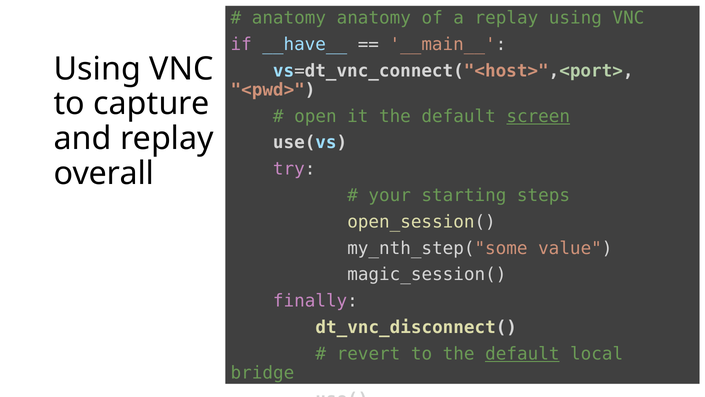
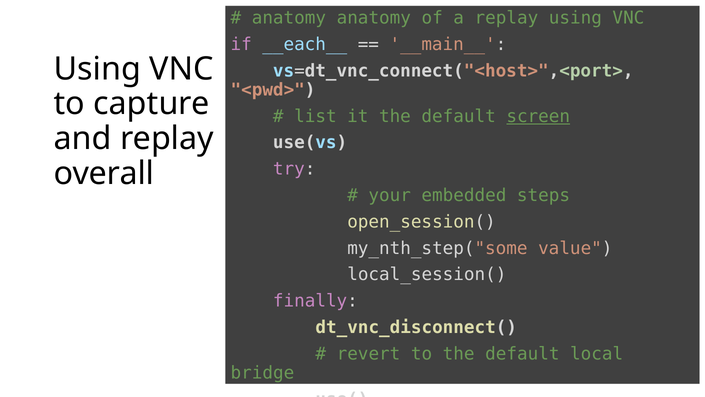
__have__: __have__ -> __each__
open: open -> list
starting: starting -> embedded
magic_session(: magic_session( -> local_session(
default at (522, 353) underline: present -> none
